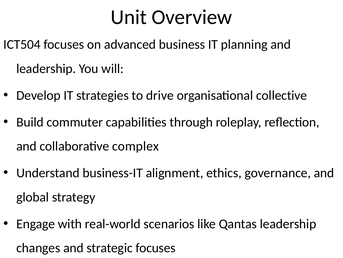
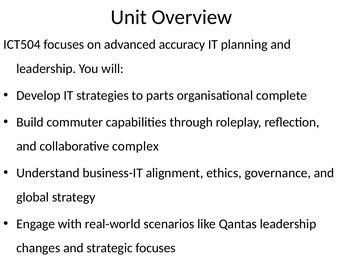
business: business -> accuracy
drive: drive -> parts
collective: collective -> complete
